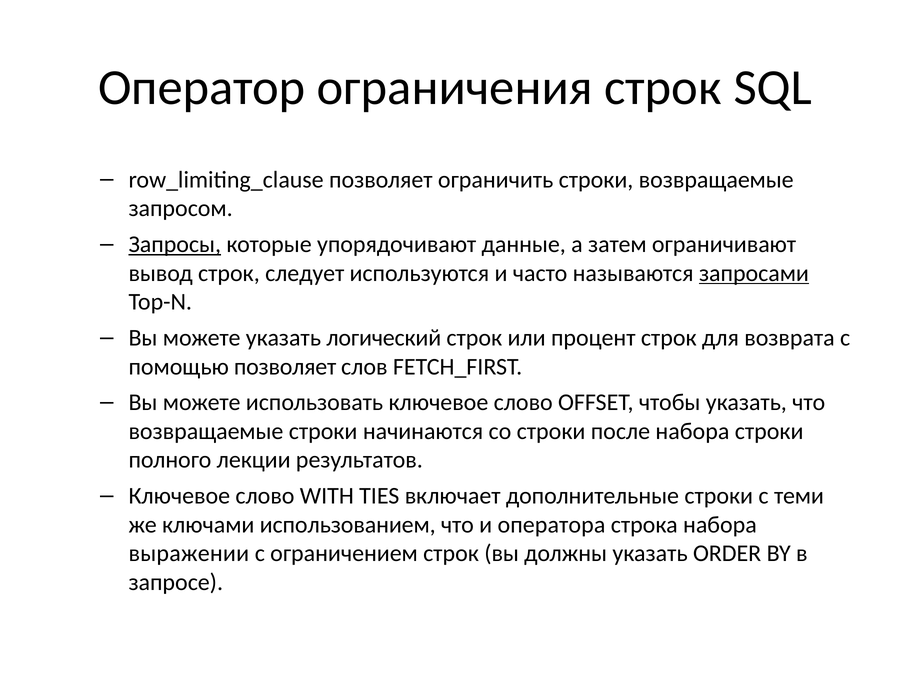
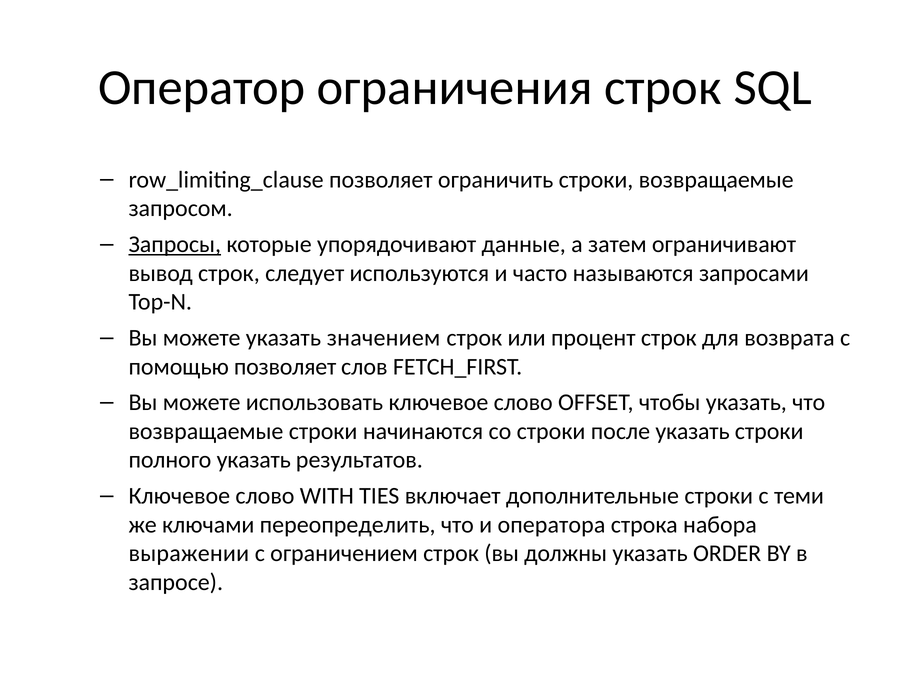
запросами underline: present -> none
логический: логический -> значением
после набора: набора -> указать
полного лекции: лекции -> указать
использованием: использованием -> переопределить
